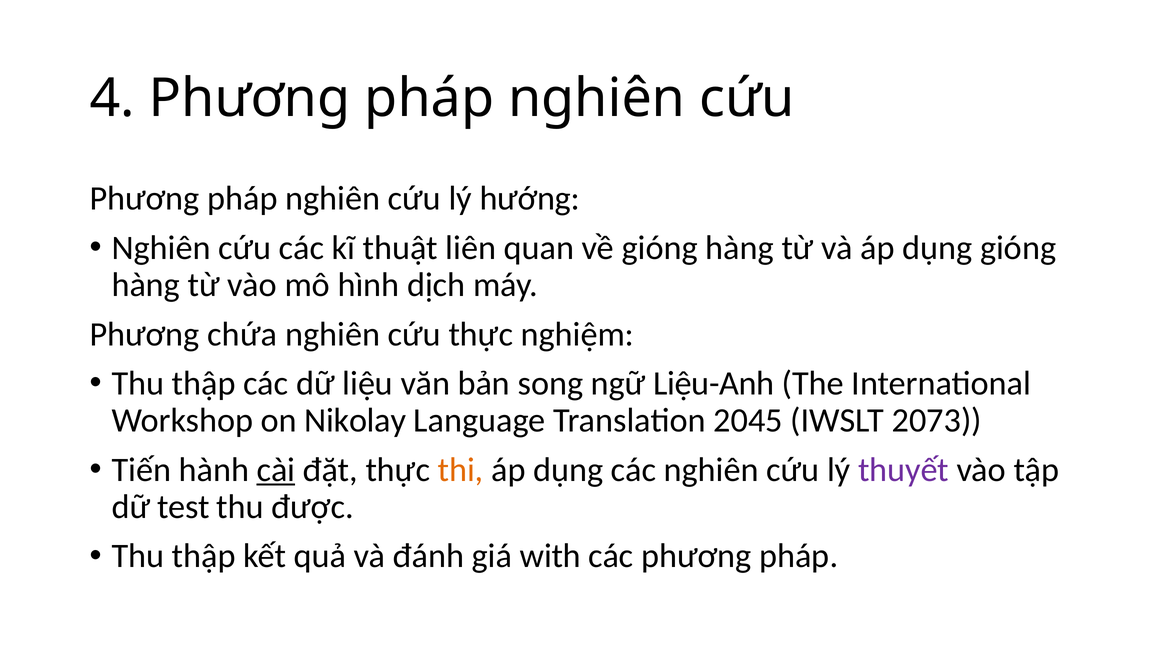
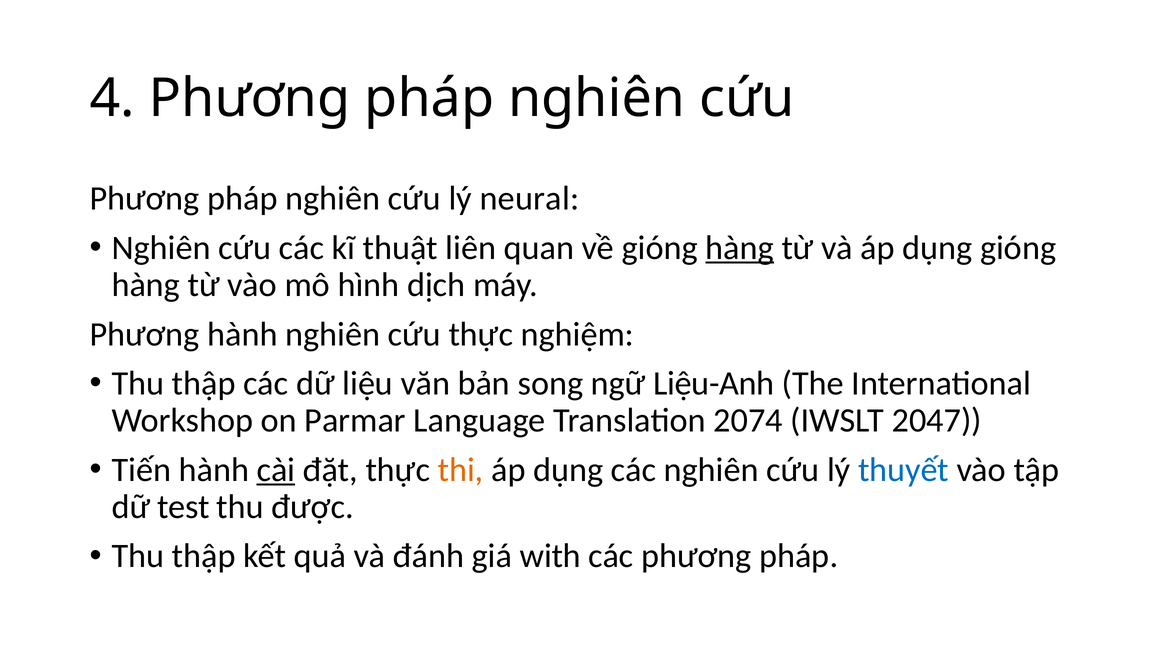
hướng: hướng -> neural
hàng at (740, 248) underline: none -> present
Phương chứa: chứa -> hành
Nikolay: Nikolay -> Parmar
2045: 2045 -> 2074
2073: 2073 -> 2047
thuyết colour: purple -> blue
